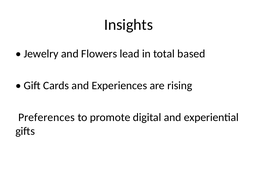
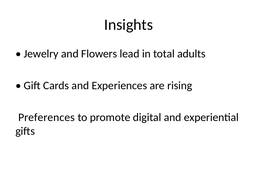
based: based -> adults
